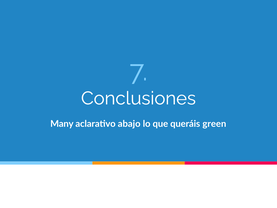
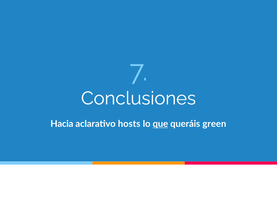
Many: Many -> Hacia
abajo: abajo -> hosts
que underline: none -> present
